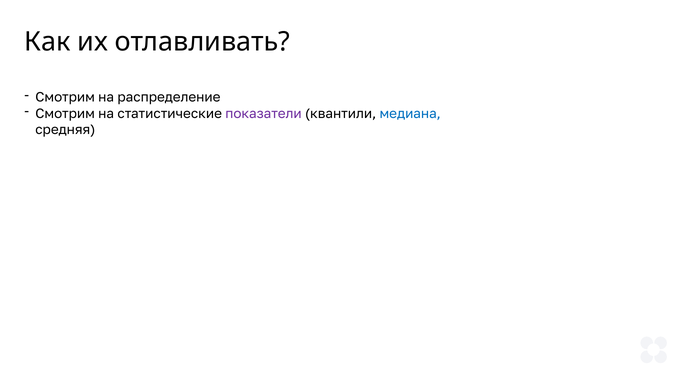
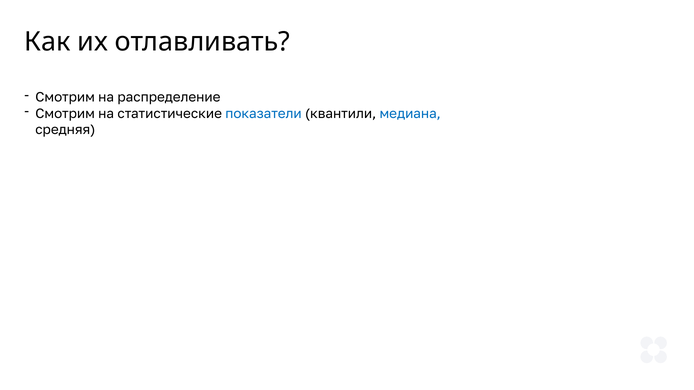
показатели colour: purple -> blue
